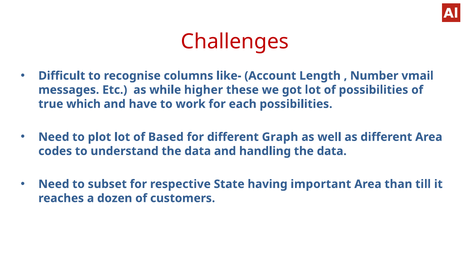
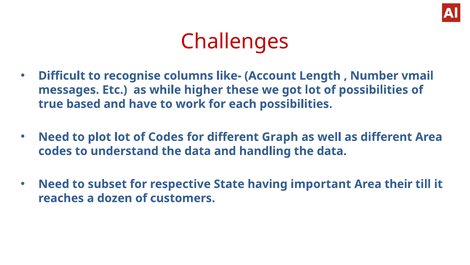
which: which -> based
of Based: Based -> Codes
than: than -> their
